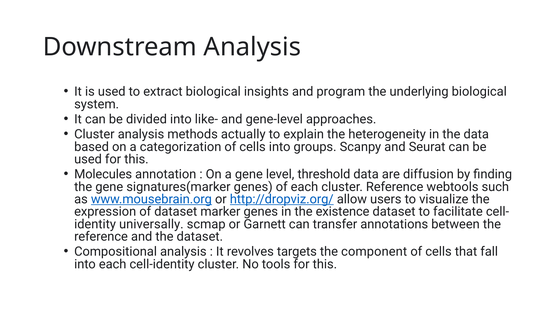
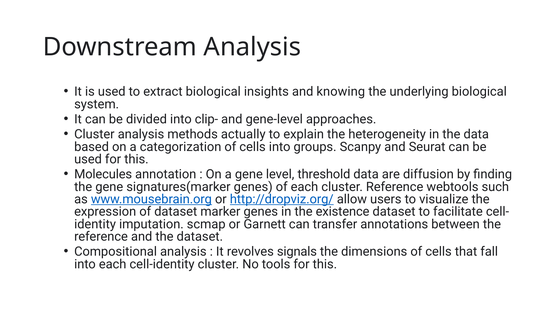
program: program -> knowing
like-: like- -> clip-
universally: universally -> imputation
targets: targets -> signals
component: component -> dimensions
